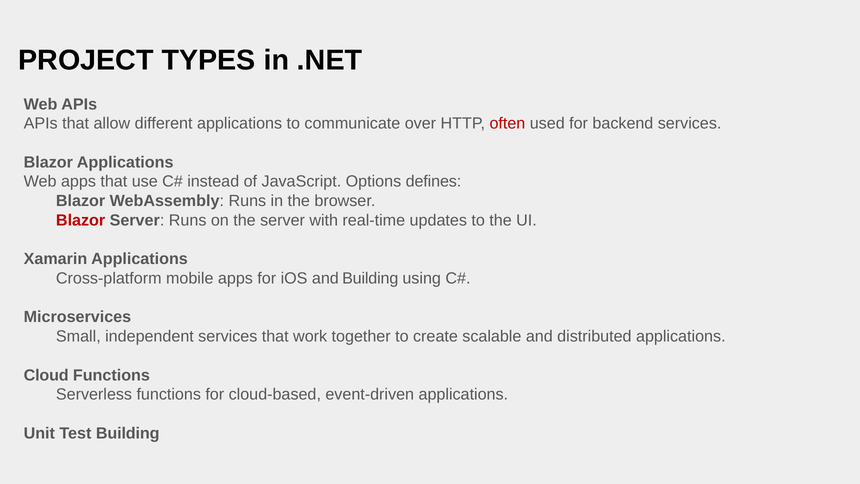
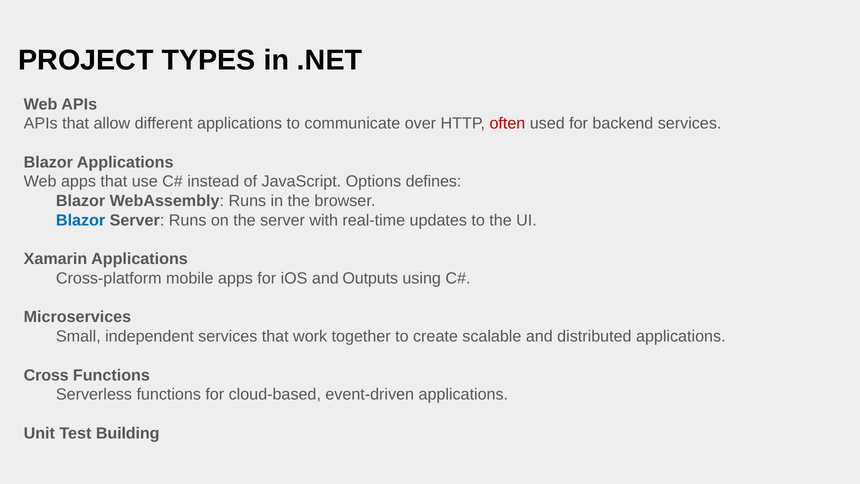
Blazor at (81, 220) colour: red -> blue
and Building: Building -> Outputs
Cloud: Cloud -> Cross
